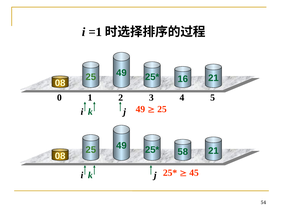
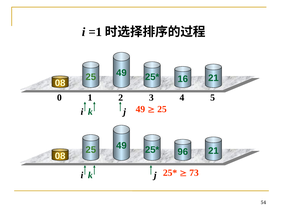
58: 58 -> 96
45: 45 -> 73
